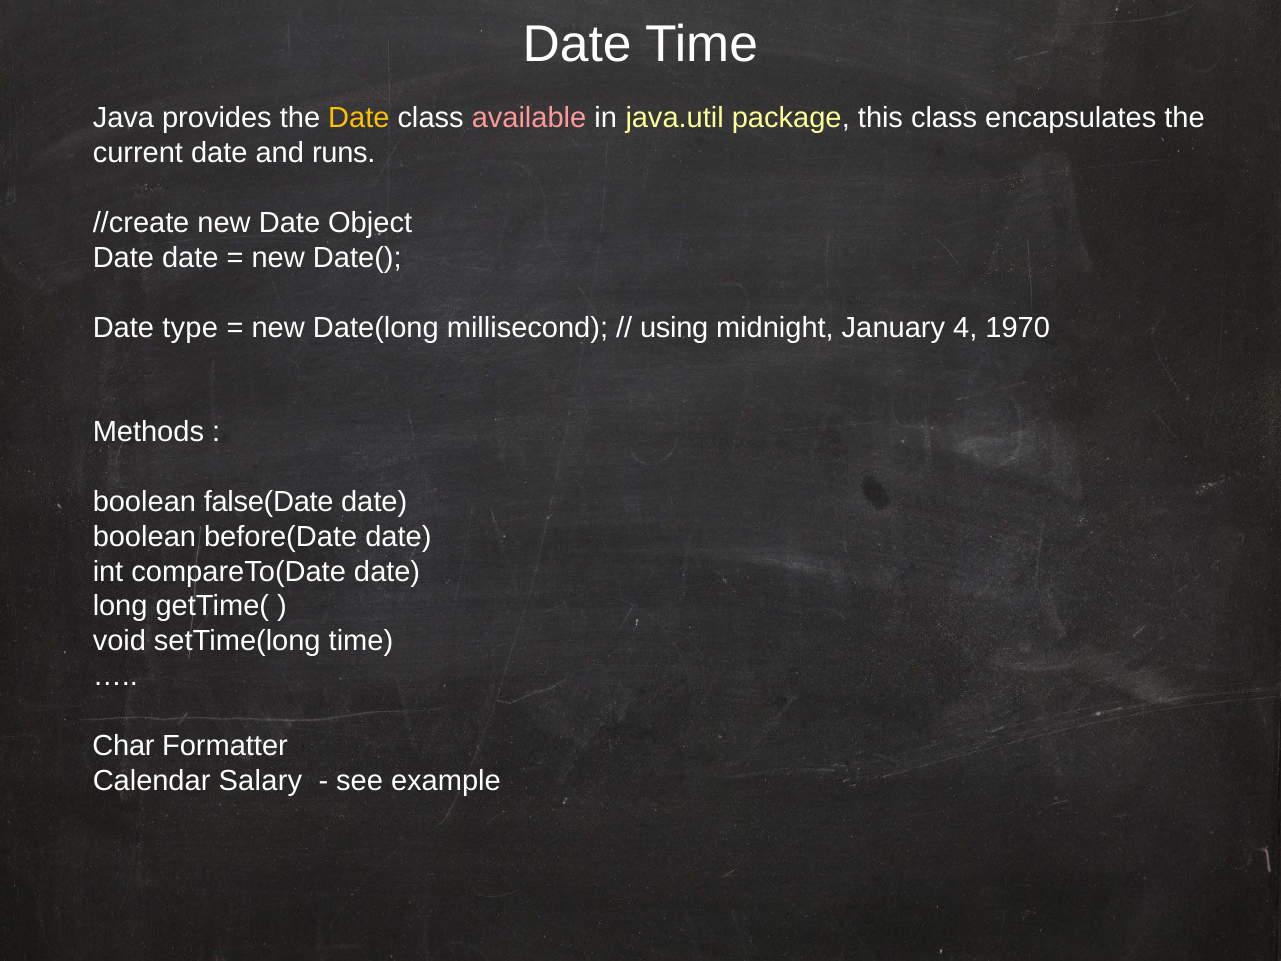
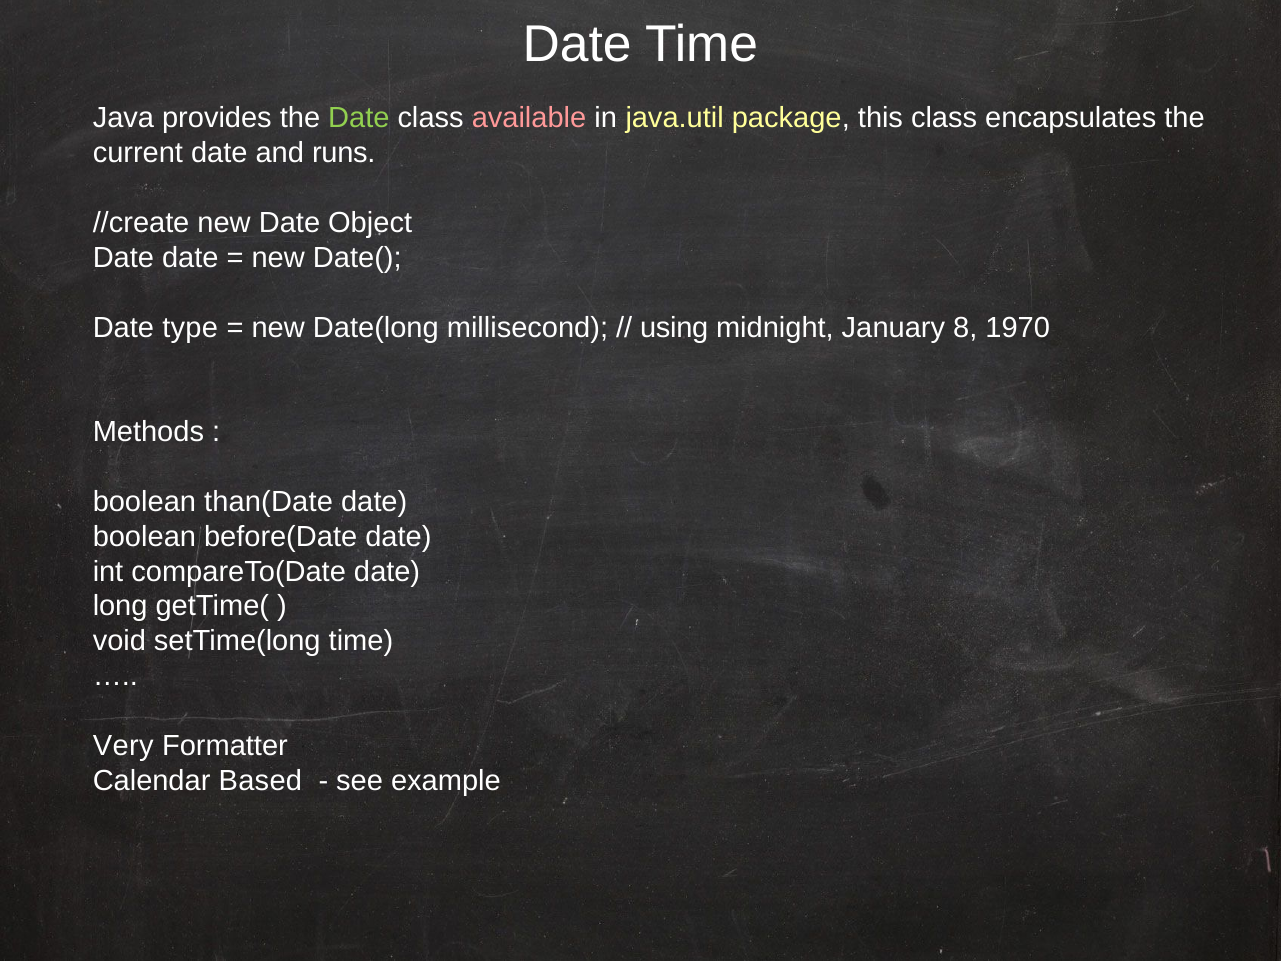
Date at (359, 118) colour: yellow -> light green
4: 4 -> 8
false(Date: false(Date -> than(Date
Char: Char -> Very
Salary: Salary -> Based
